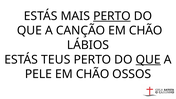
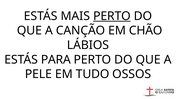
TEUS: TEUS -> PARA
QUE at (148, 60) underline: present -> none
PELE EM CHÃO: CHÃO -> TUDO
